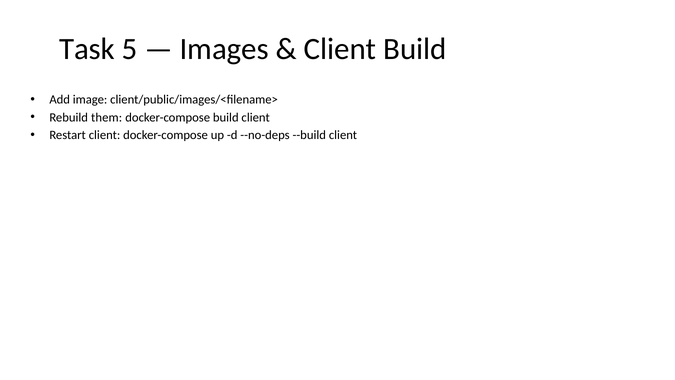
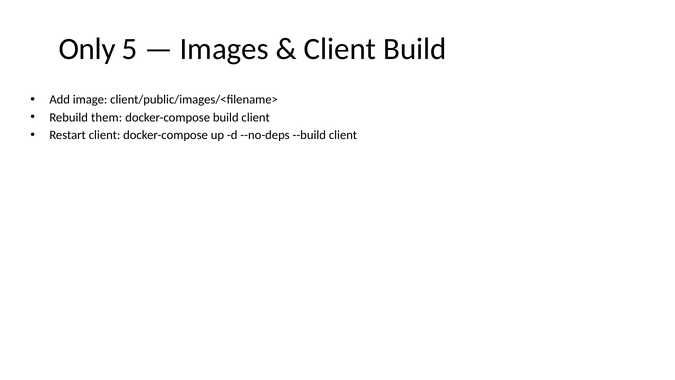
Task: Task -> Only
